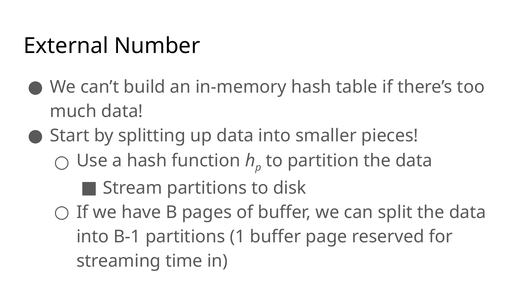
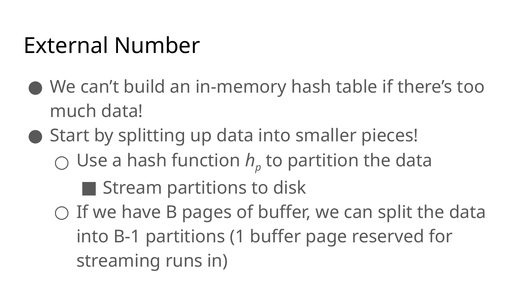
time: time -> runs
